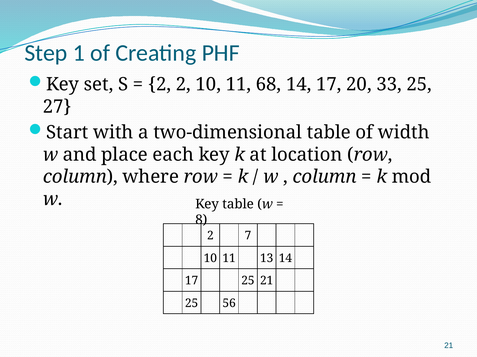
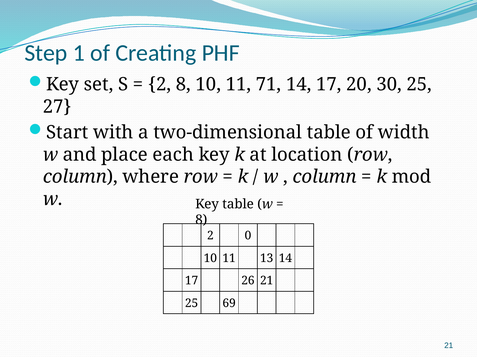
2 2: 2 -> 8
68: 68 -> 71
33: 33 -> 30
7: 7 -> 0
17 25: 25 -> 26
56: 56 -> 69
